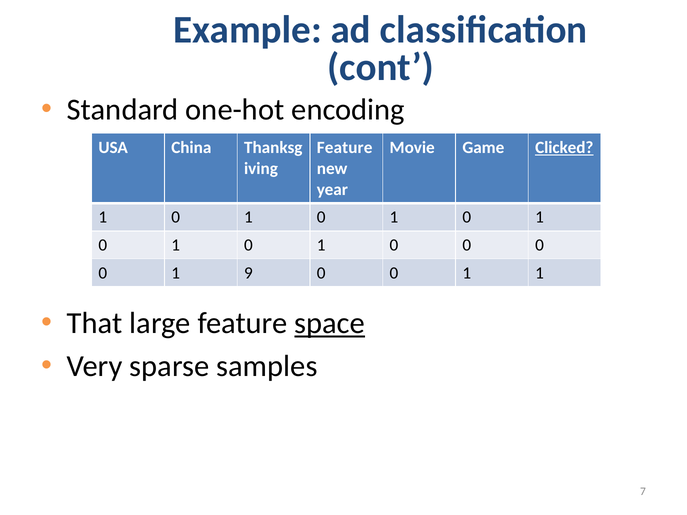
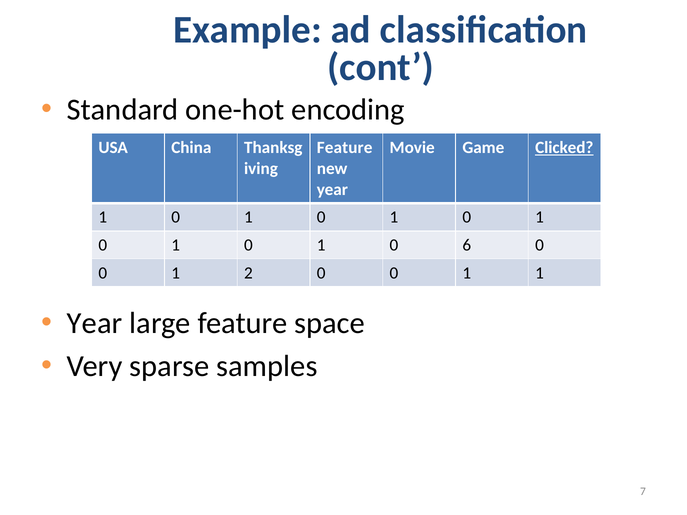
1 0 0: 0 -> 6
9: 9 -> 2
That at (95, 324): That -> Year
space underline: present -> none
